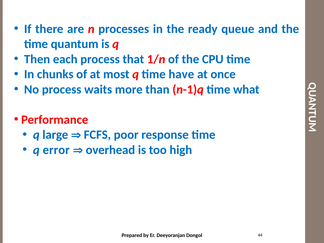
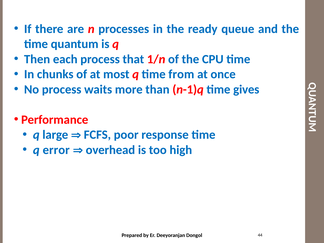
have: have -> from
what: what -> gives
